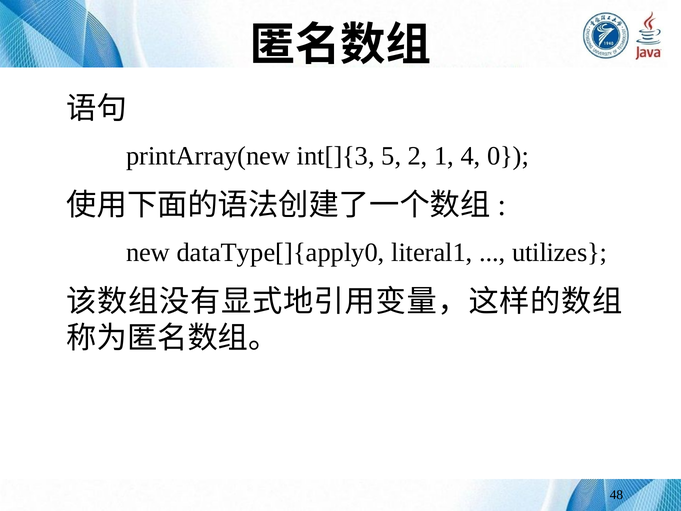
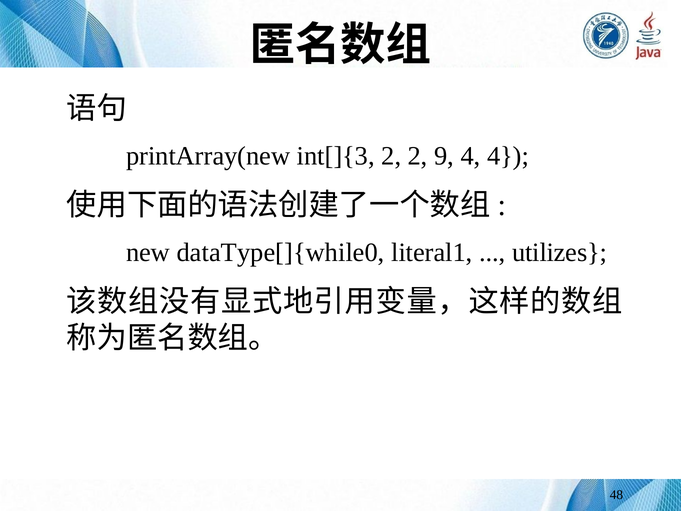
int[]{3 5: 5 -> 2
1: 1 -> 9
4 0: 0 -> 4
dataType[]{apply0: dataType[]{apply0 -> dataType[]{while0
